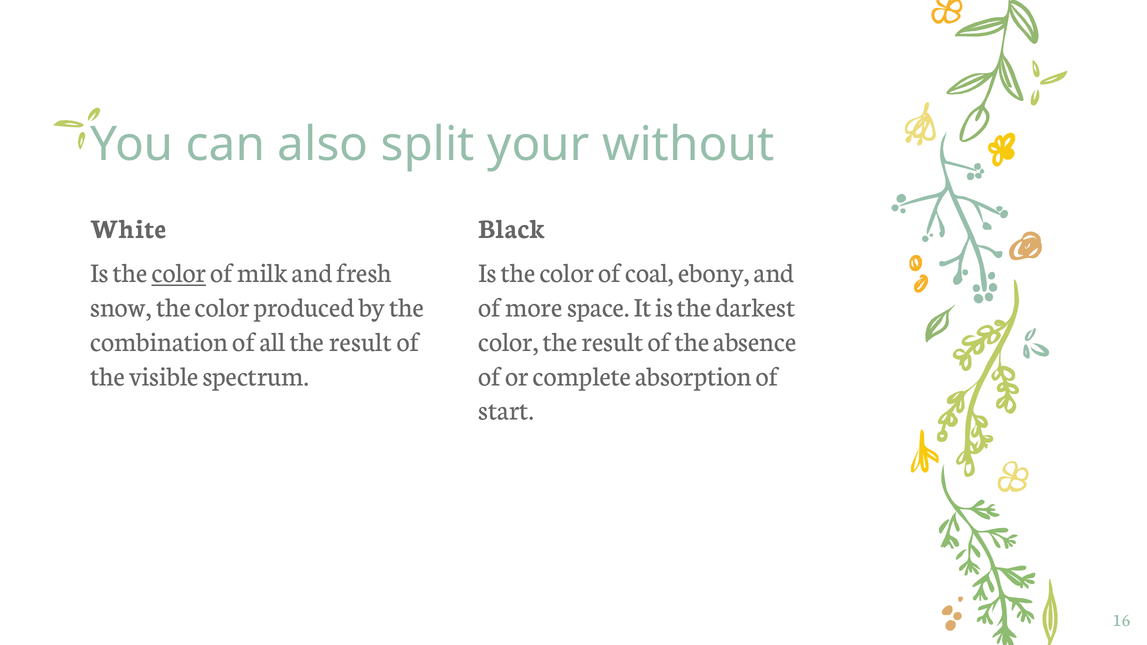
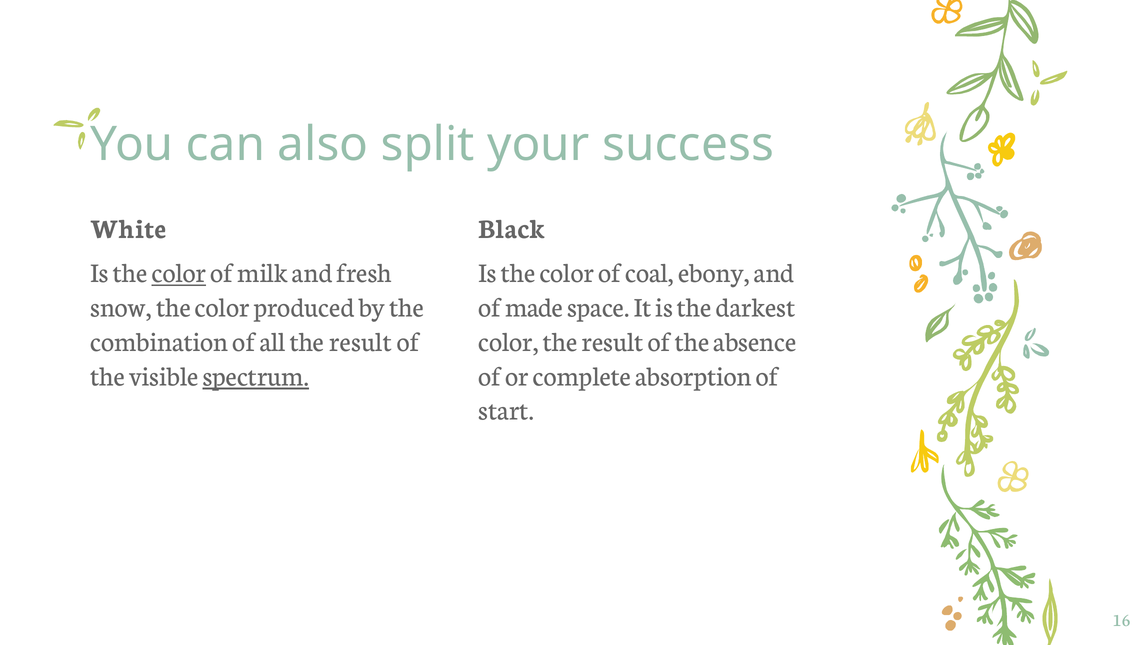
without: without -> success
more: more -> made
spectrum underline: none -> present
